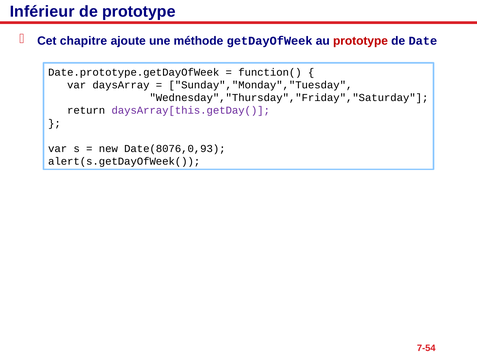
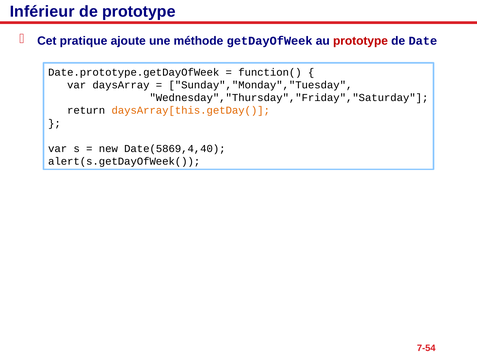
chapitre: chapitre -> pratique
daysArray[this.getDay( colour: purple -> orange
Date(8076,0,93: Date(8076,0,93 -> Date(5869,4,40
